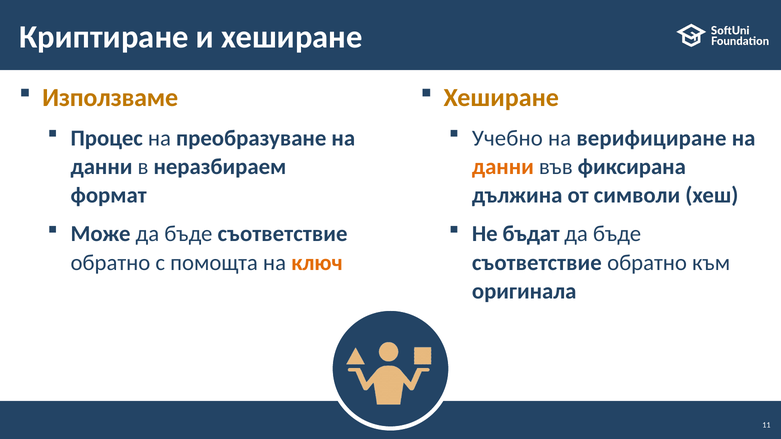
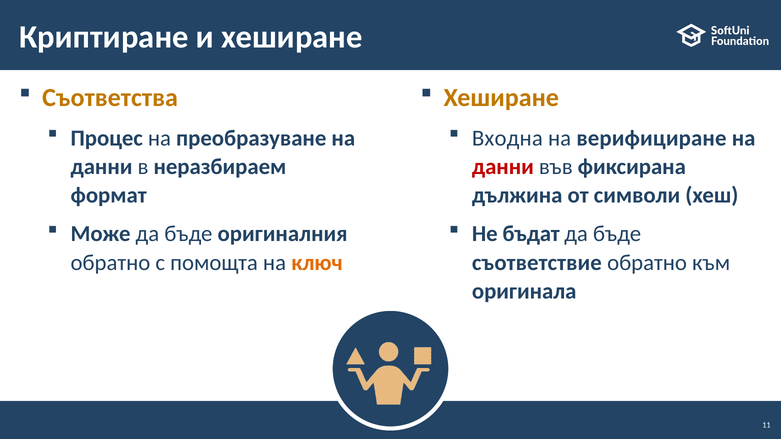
Използваме: Използваме -> Съответства
Учебно: Учебно -> Входна
данни at (503, 167) colour: orange -> red
Може да бъде съответствие: съответствие -> оригиналния
